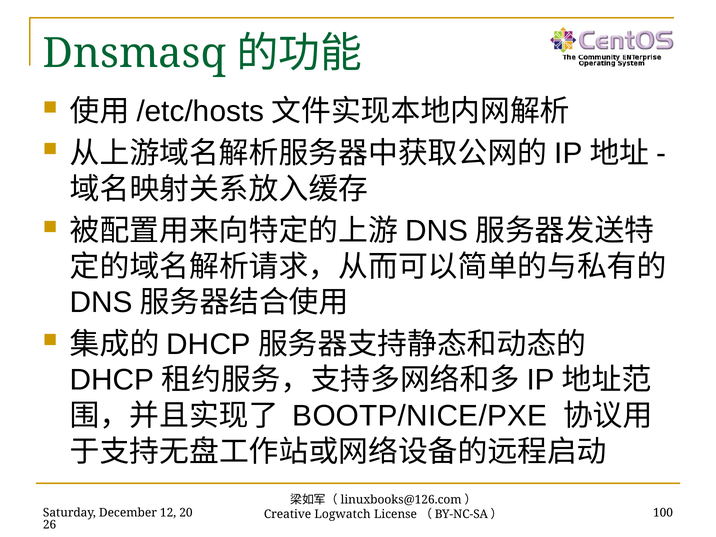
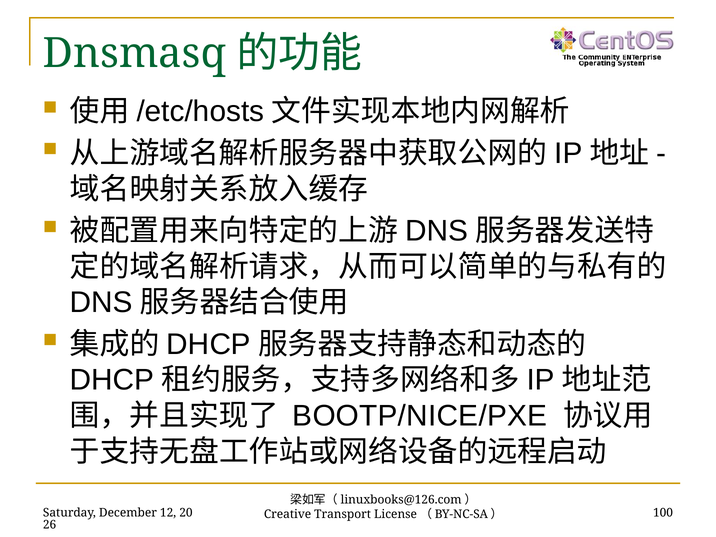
Logwatch: Logwatch -> Transport
